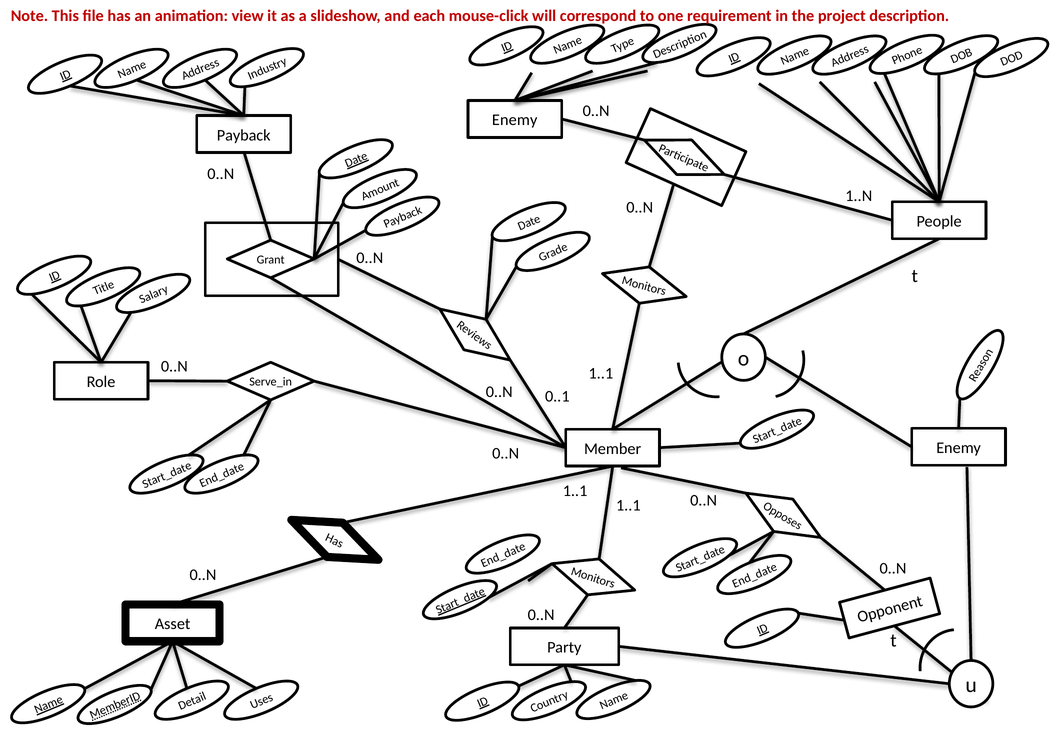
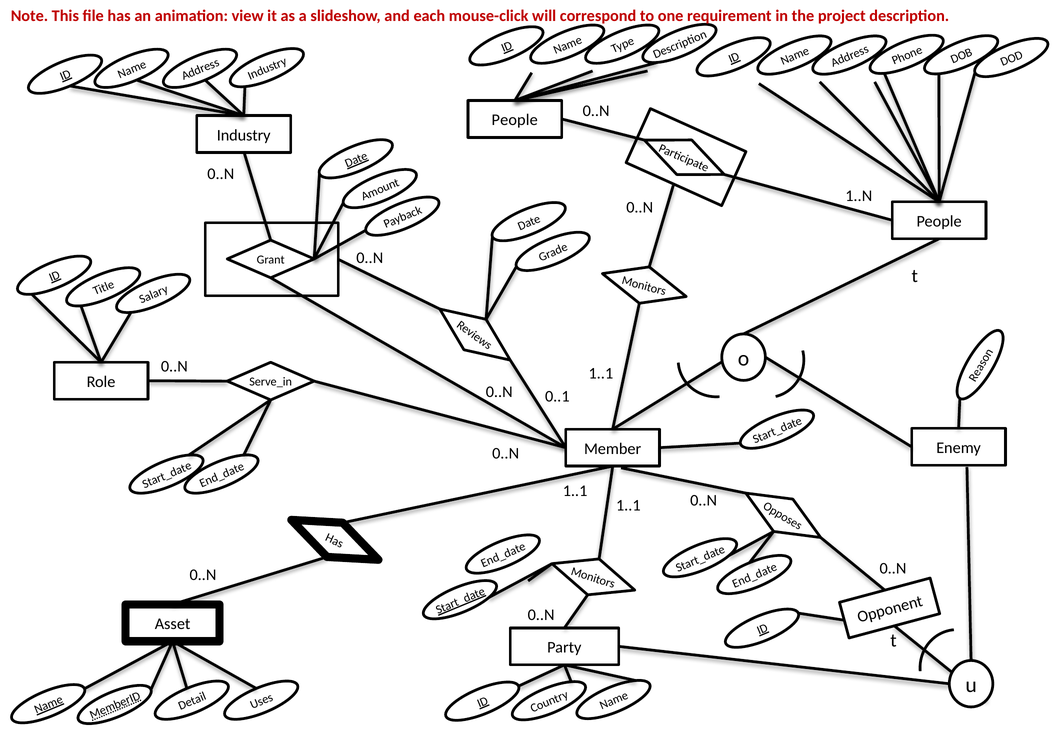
Enemy at (515, 120): Enemy -> People
Payback at (244, 135): Payback -> Industry
